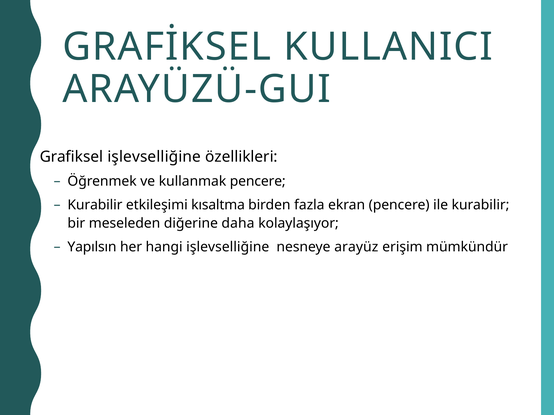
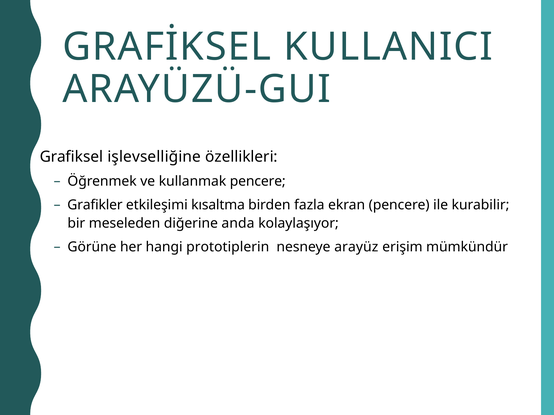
Kurabilir at (95, 205): Kurabilir -> Grafikler
daha: daha -> anda
Yapılsın: Yapılsın -> Görüne
hangi işlevselliğine: işlevselliğine -> prototiplerin
